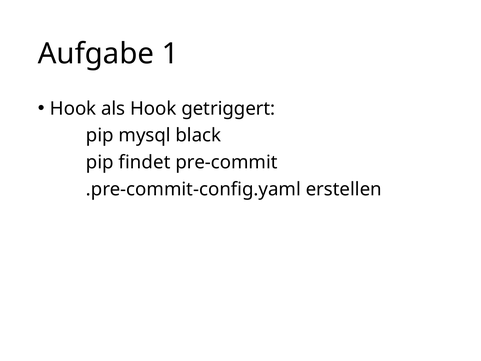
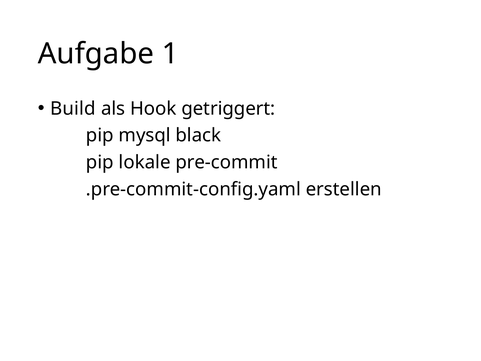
Hook at (73, 108): Hook -> Build
findet: findet -> lokale
